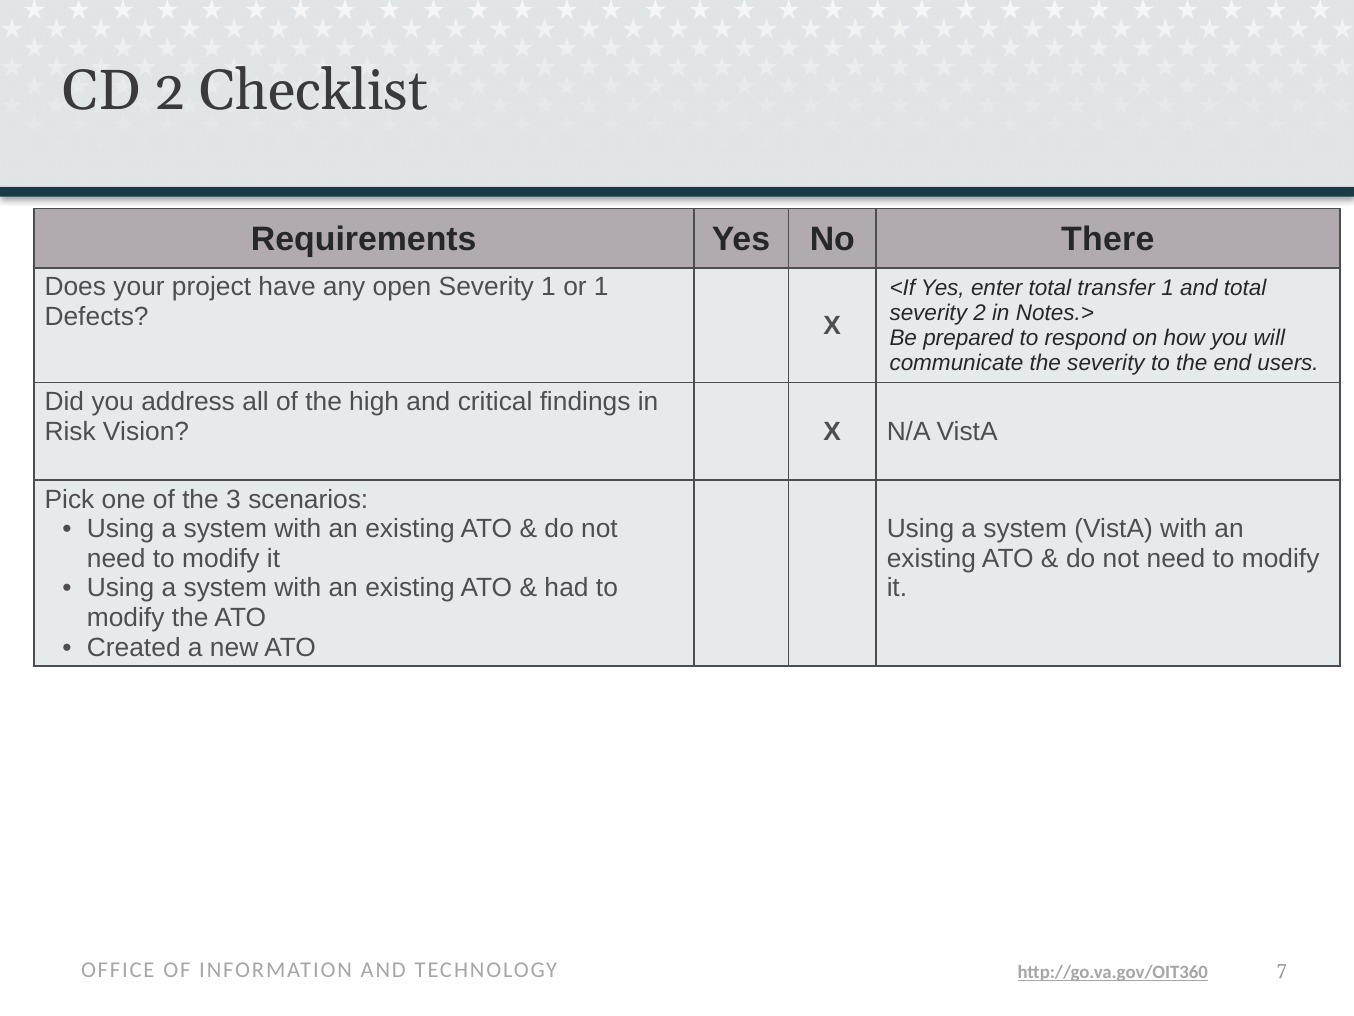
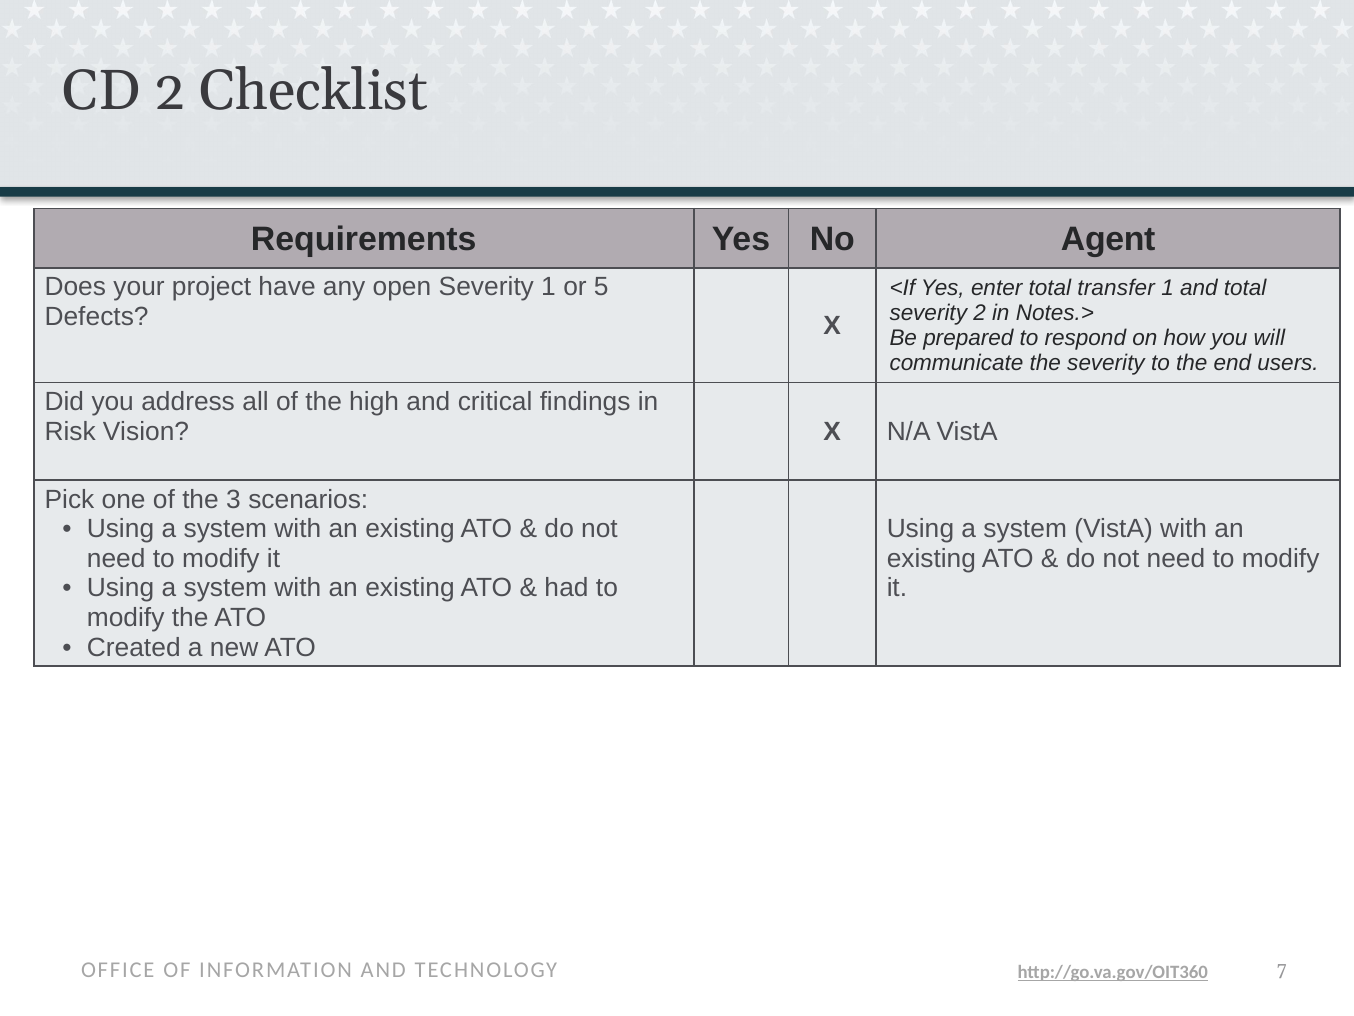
There: There -> Agent
or 1: 1 -> 5
